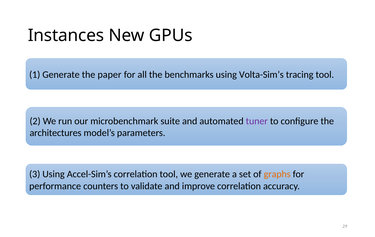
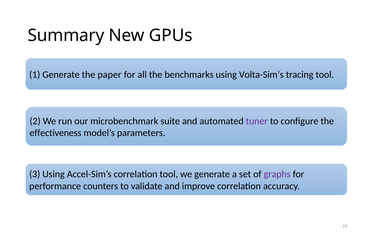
Instances: Instances -> Summary
architectures: architectures -> effectiveness
graphs colour: orange -> purple
